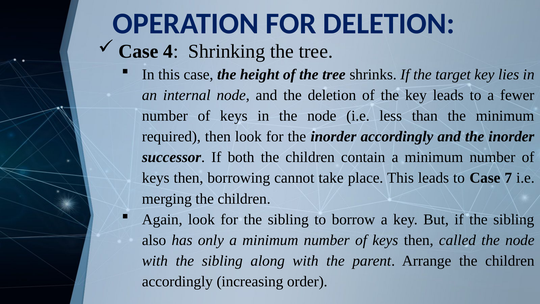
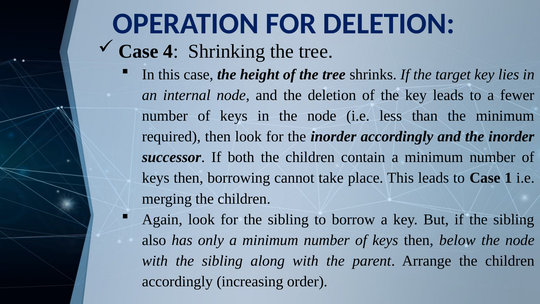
7: 7 -> 1
called: called -> below
